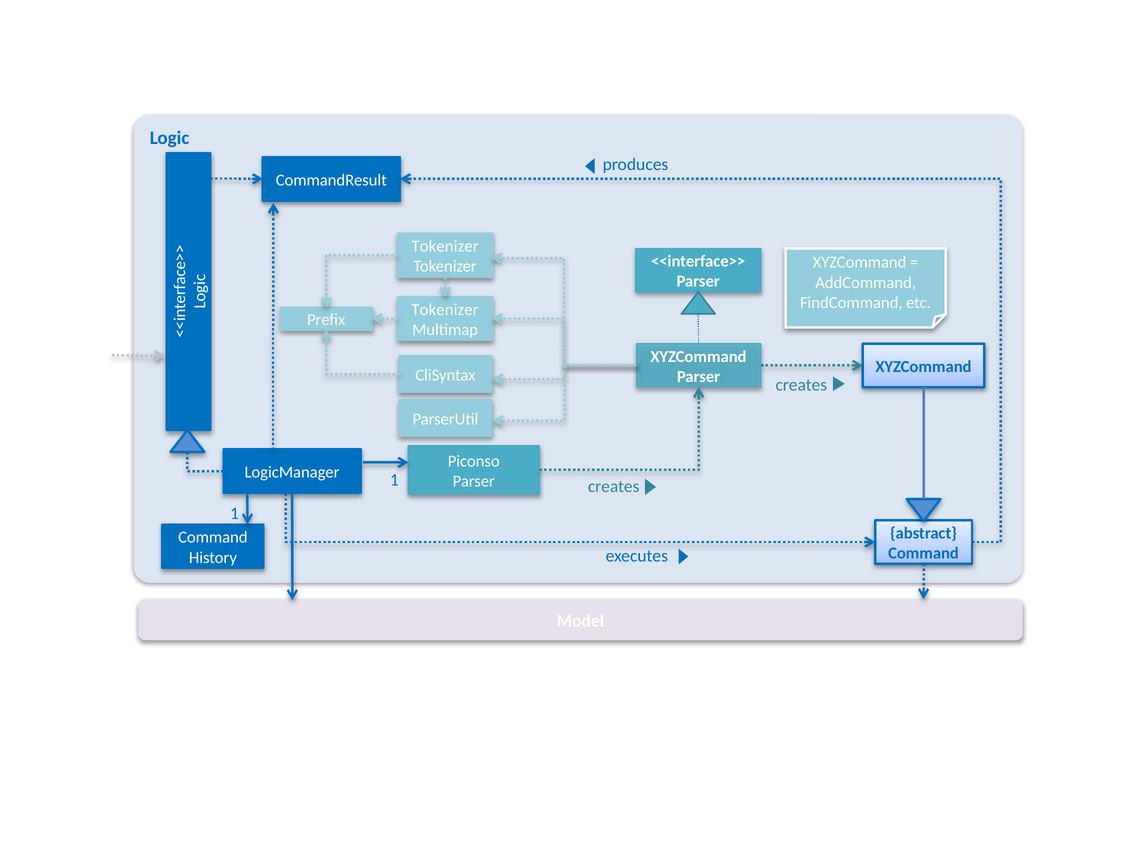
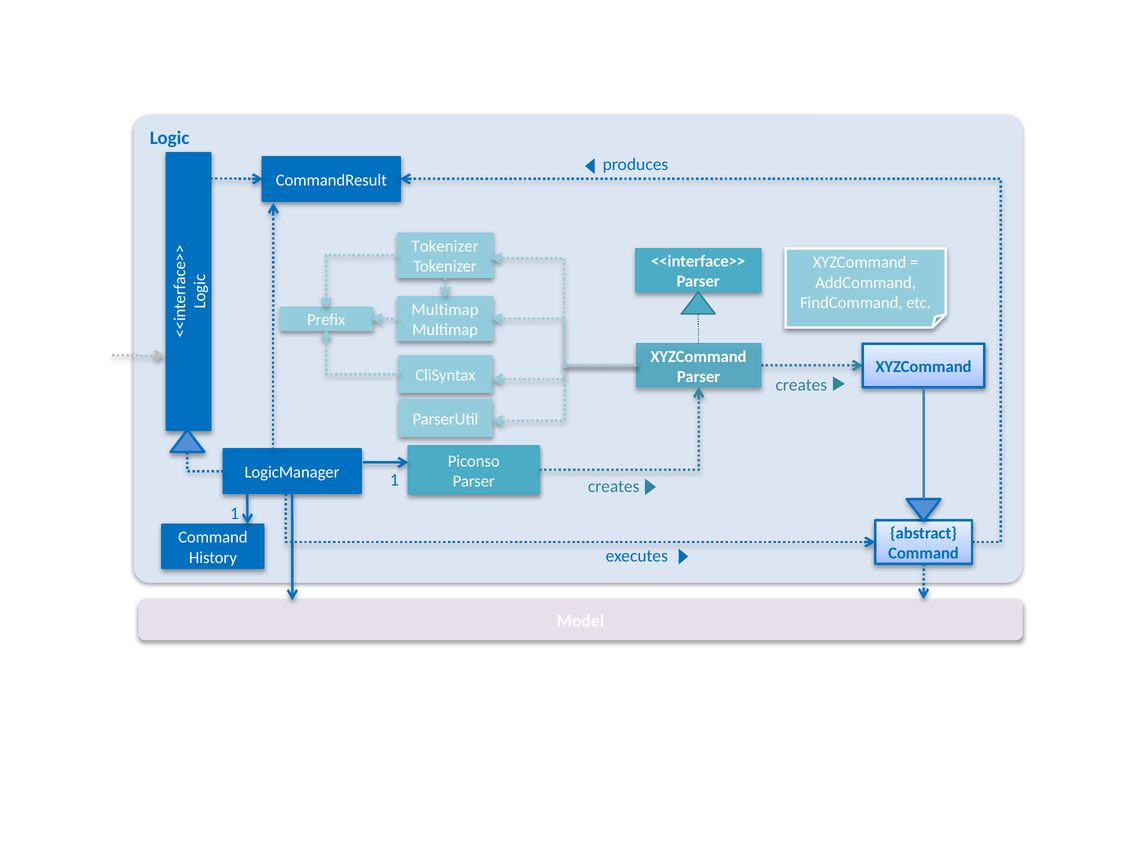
Tokenizer at (445, 310): Tokenizer -> Multimap
